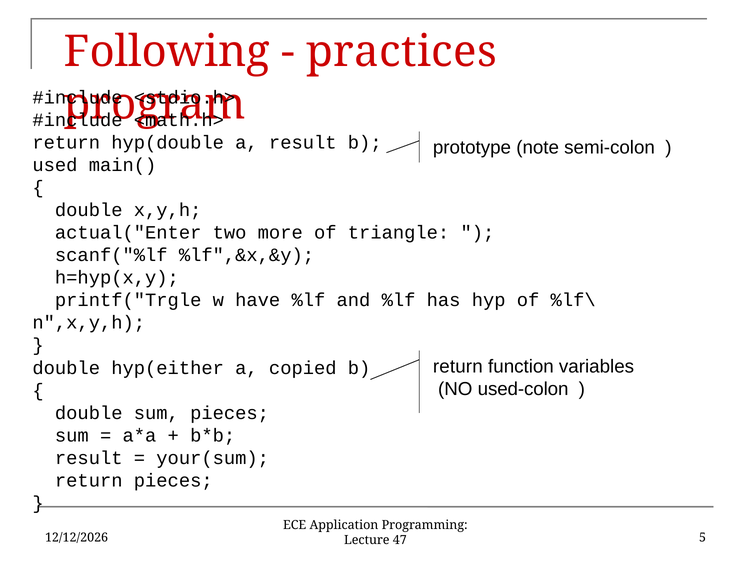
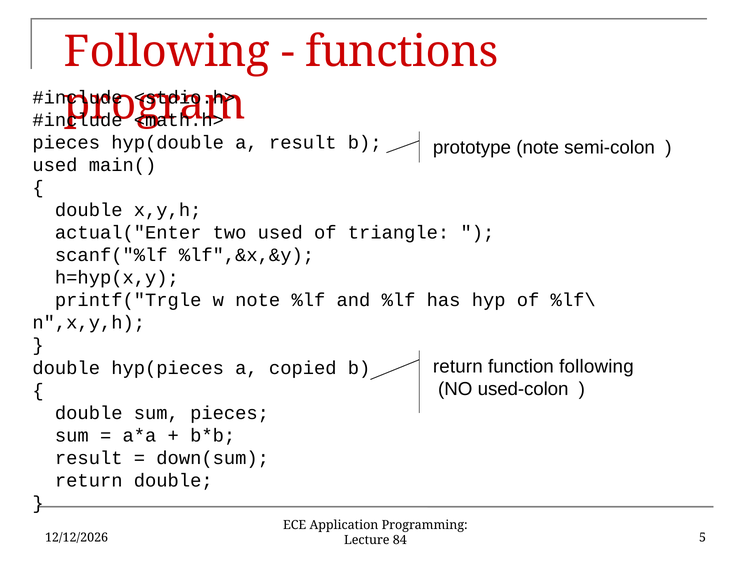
practices: practices -> functions
return at (66, 143): return -> pieces
two more: more -> used
w have: have -> note
function variables: variables -> following
hyp(either: hyp(either -> hyp(pieces
your(sum: your(sum -> down(sum
return pieces: pieces -> double
47: 47 -> 84
